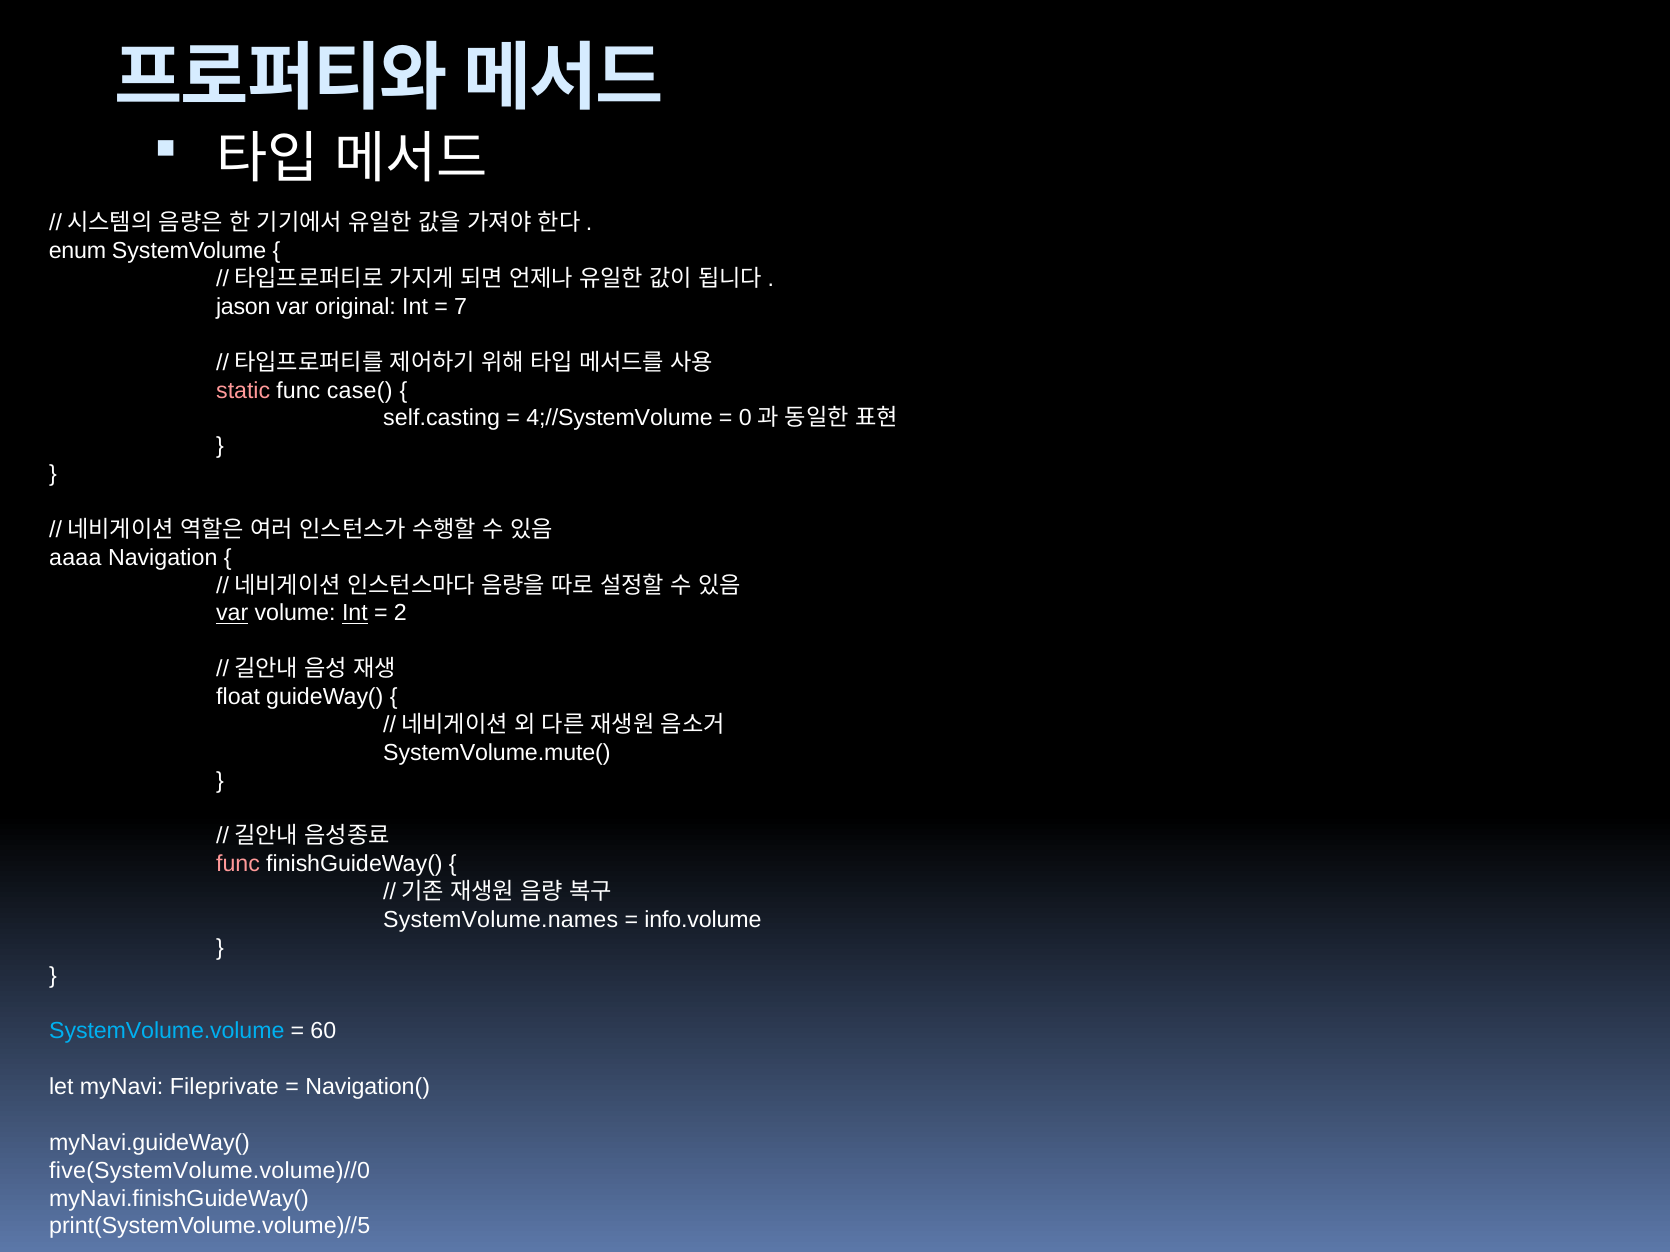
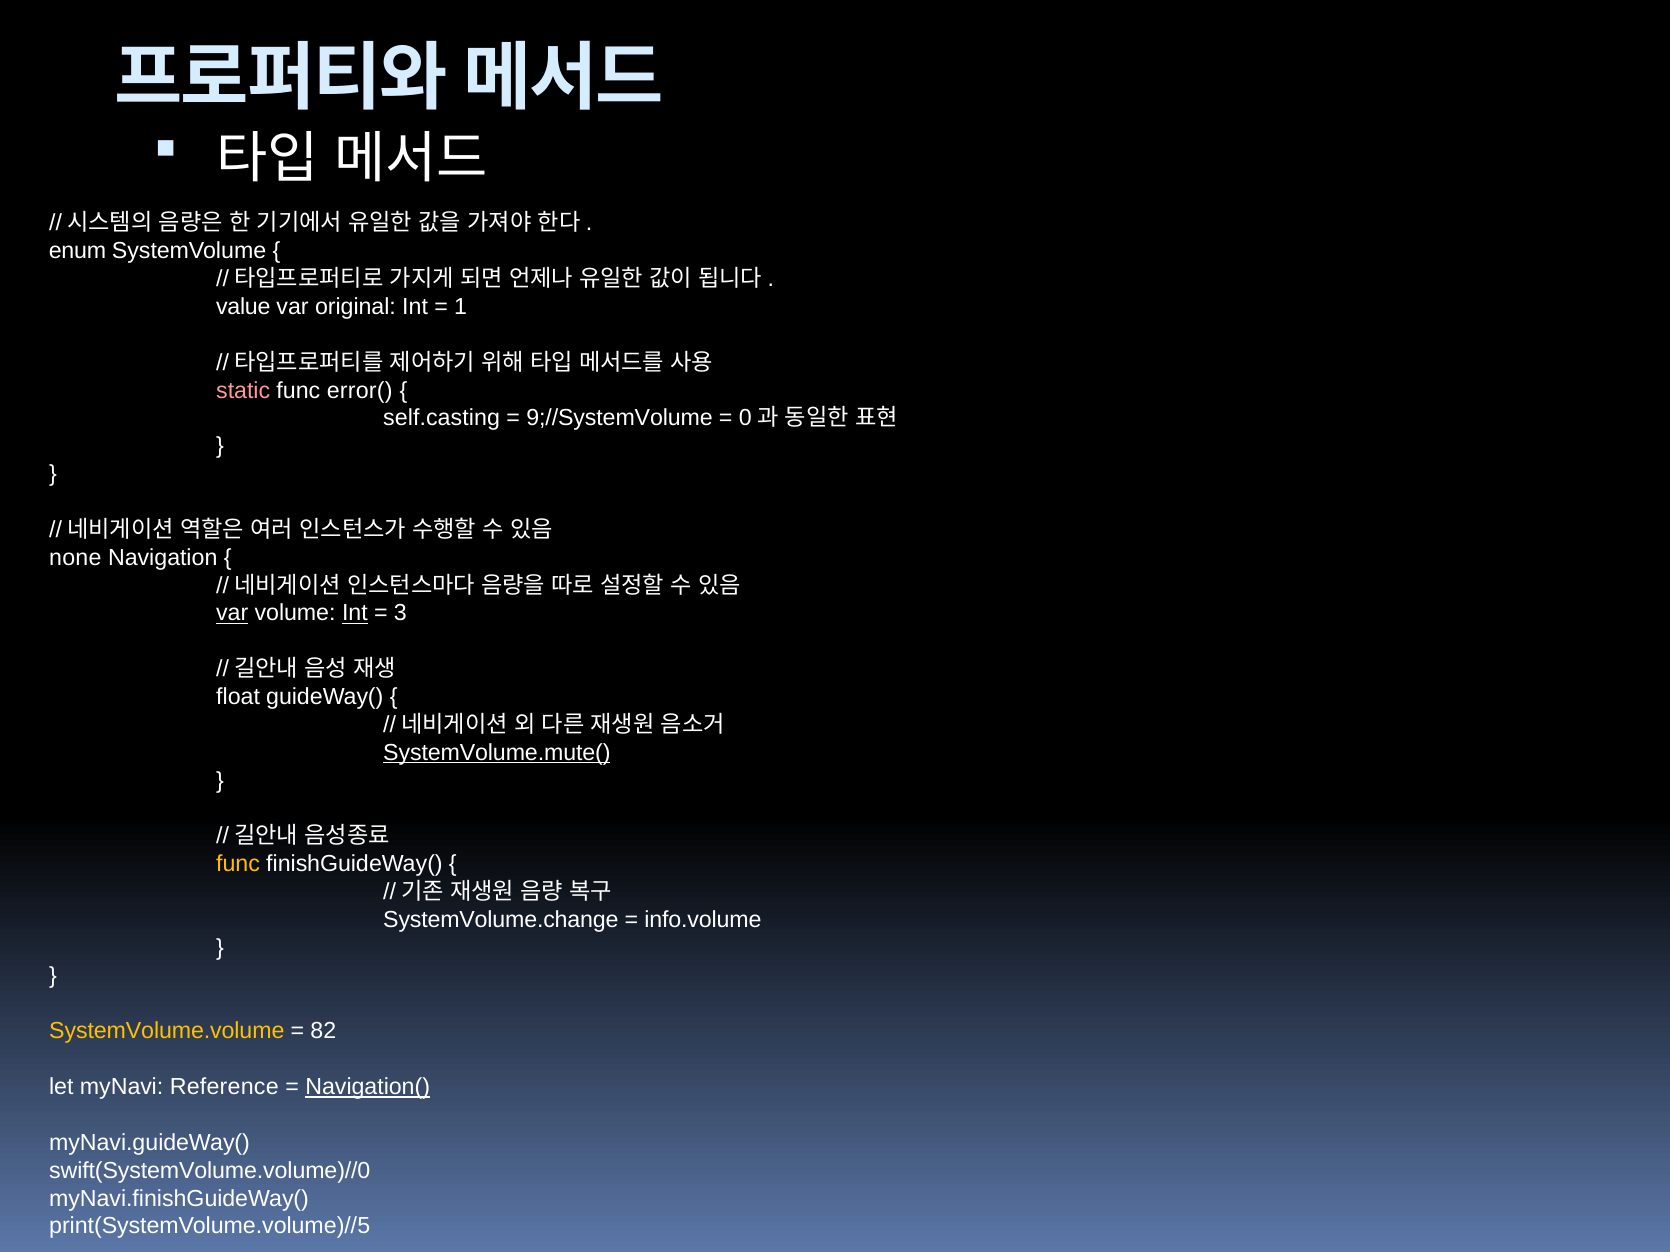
jason: jason -> value
7: 7 -> 1
case(: case( -> error(
4;//SystemVolume: 4;//SystemVolume -> 9;//SystemVolume
aaaa: aaaa -> none
2: 2 -> 3
SystemVolume.mute( underline: none -> present
func at (238, 864) colour: pink -> yellow
SystemVolume.names: SystemVolume.names -> SystemVolume.change
SystemVolume.volume colour: light blue -> yellow
60: 60 -> 82
Fileprivate: Fileprivate -> Reference
Navigation( underline: none -> present
five(SystemVolume.volume)//0: five(SystemVolume.volume)//0 -> swift(SystemVolume.volume)//0
